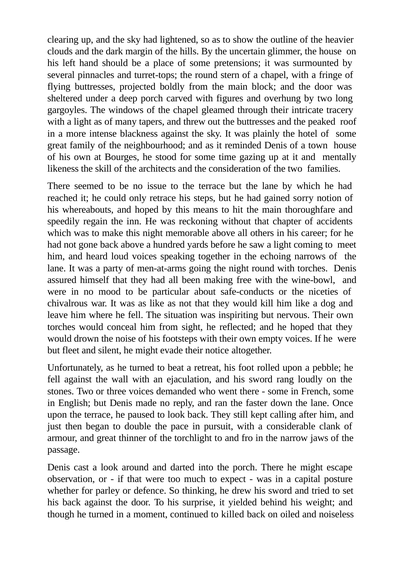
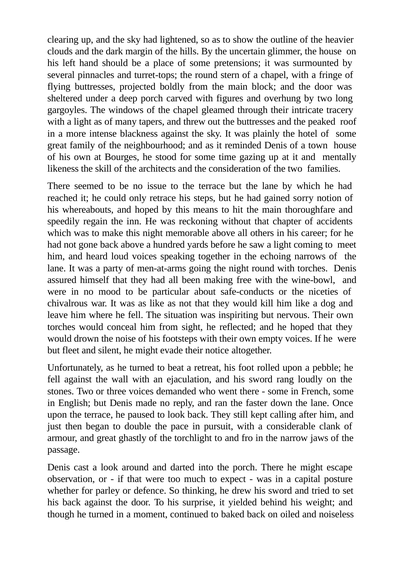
thinner: thinner -> ghastly
killed: killed -> baked
